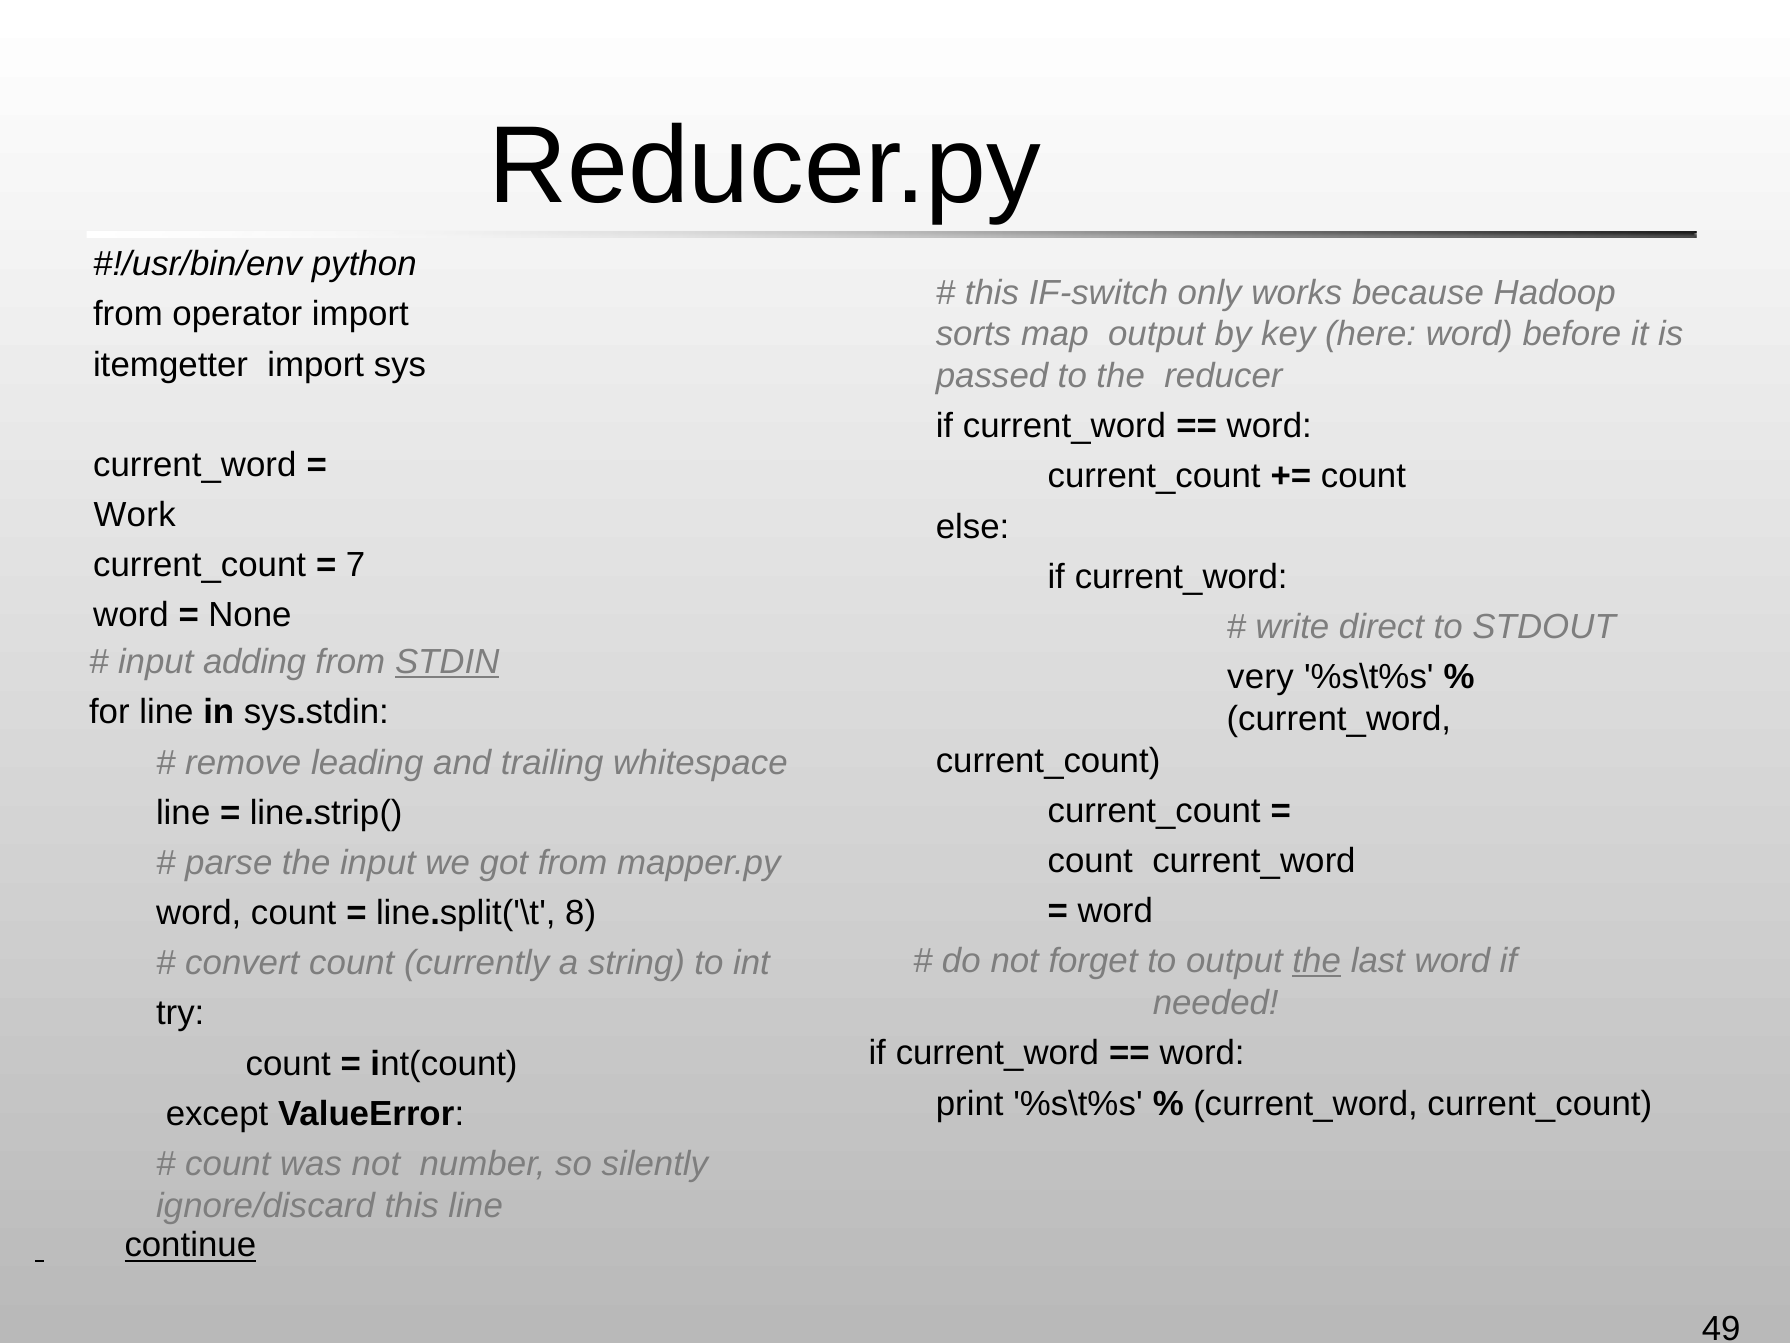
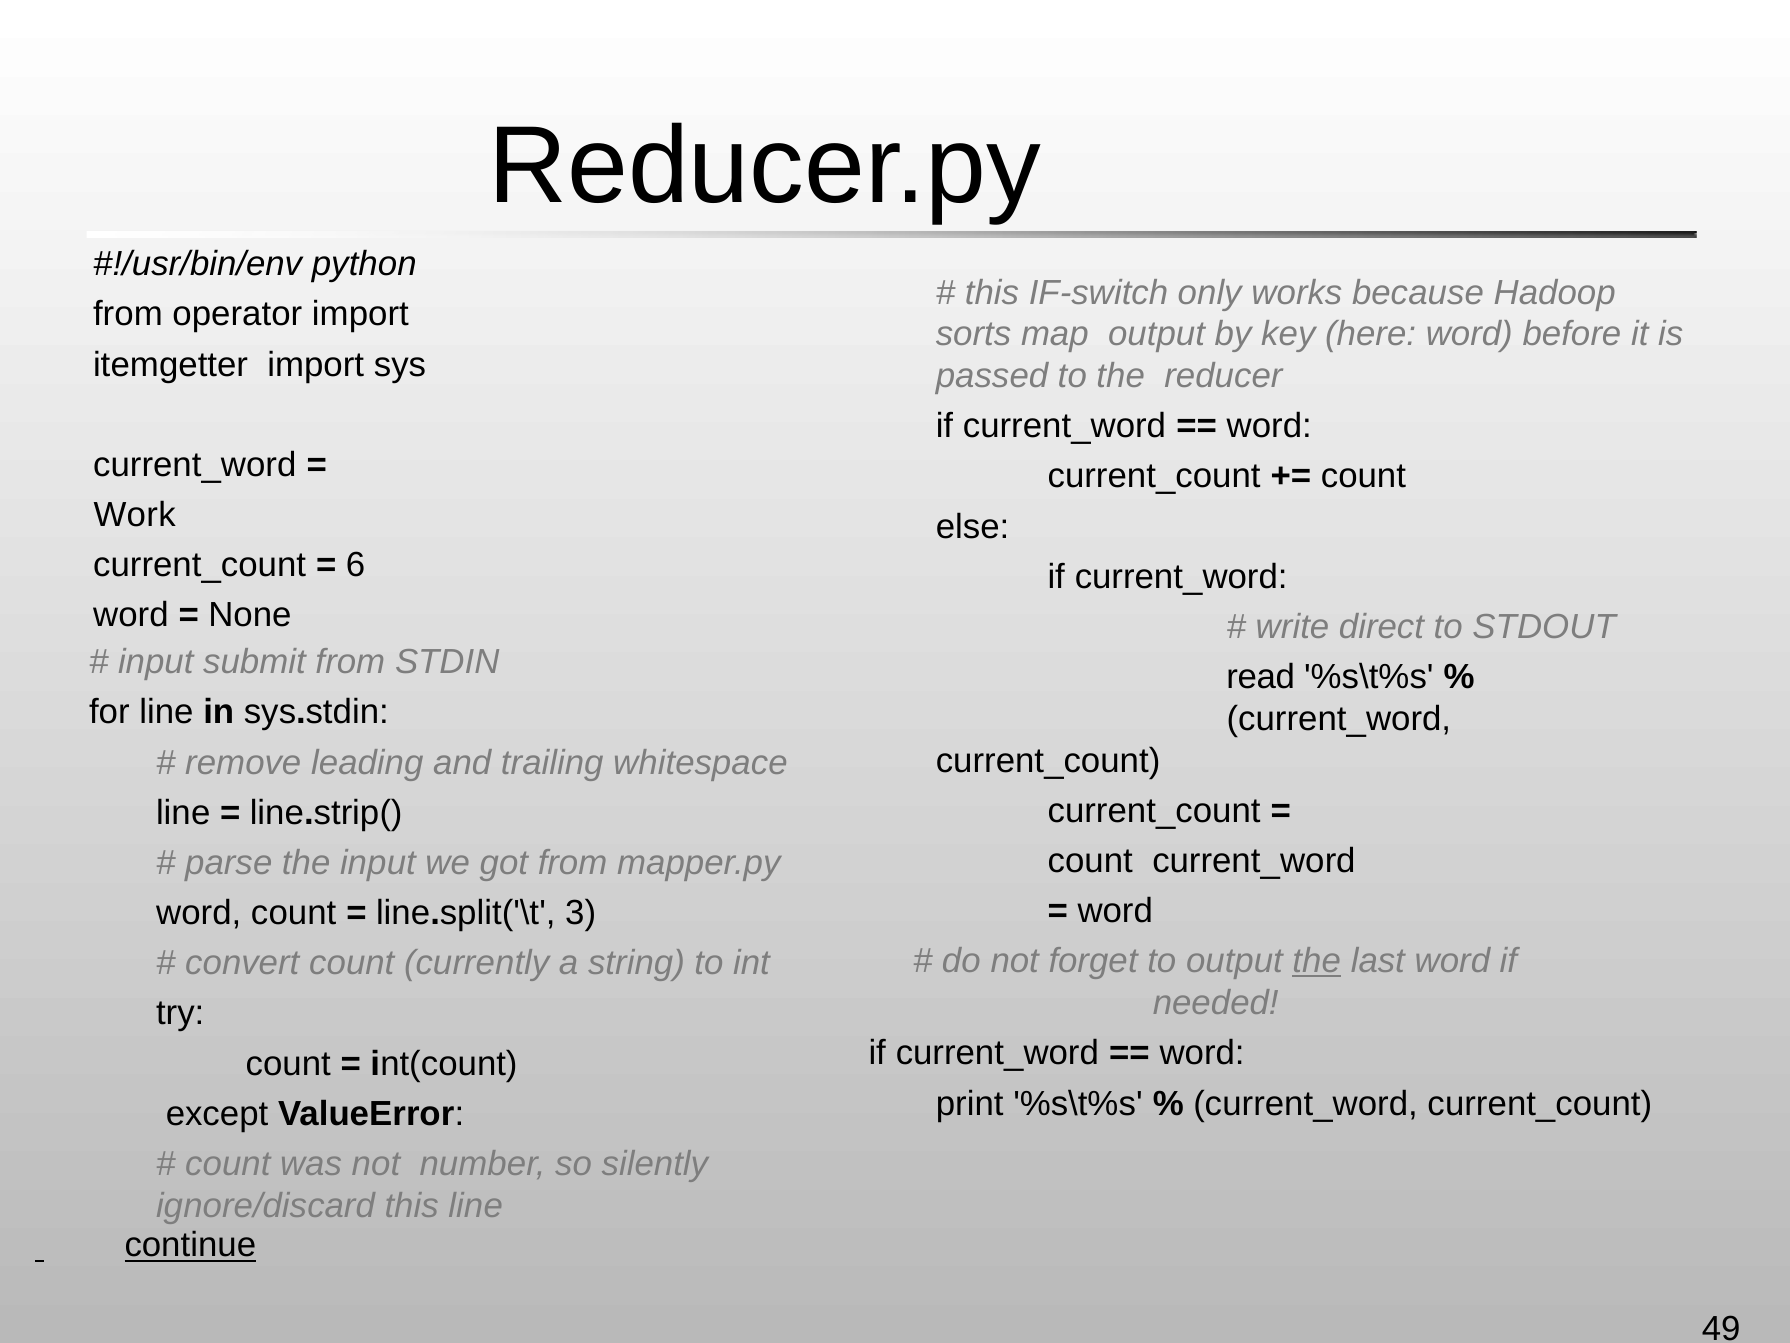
7: 7 -> 6
adding: adding -> submit
STDIN underline: present -> none
very: very -> read
8: 8 -> 3
